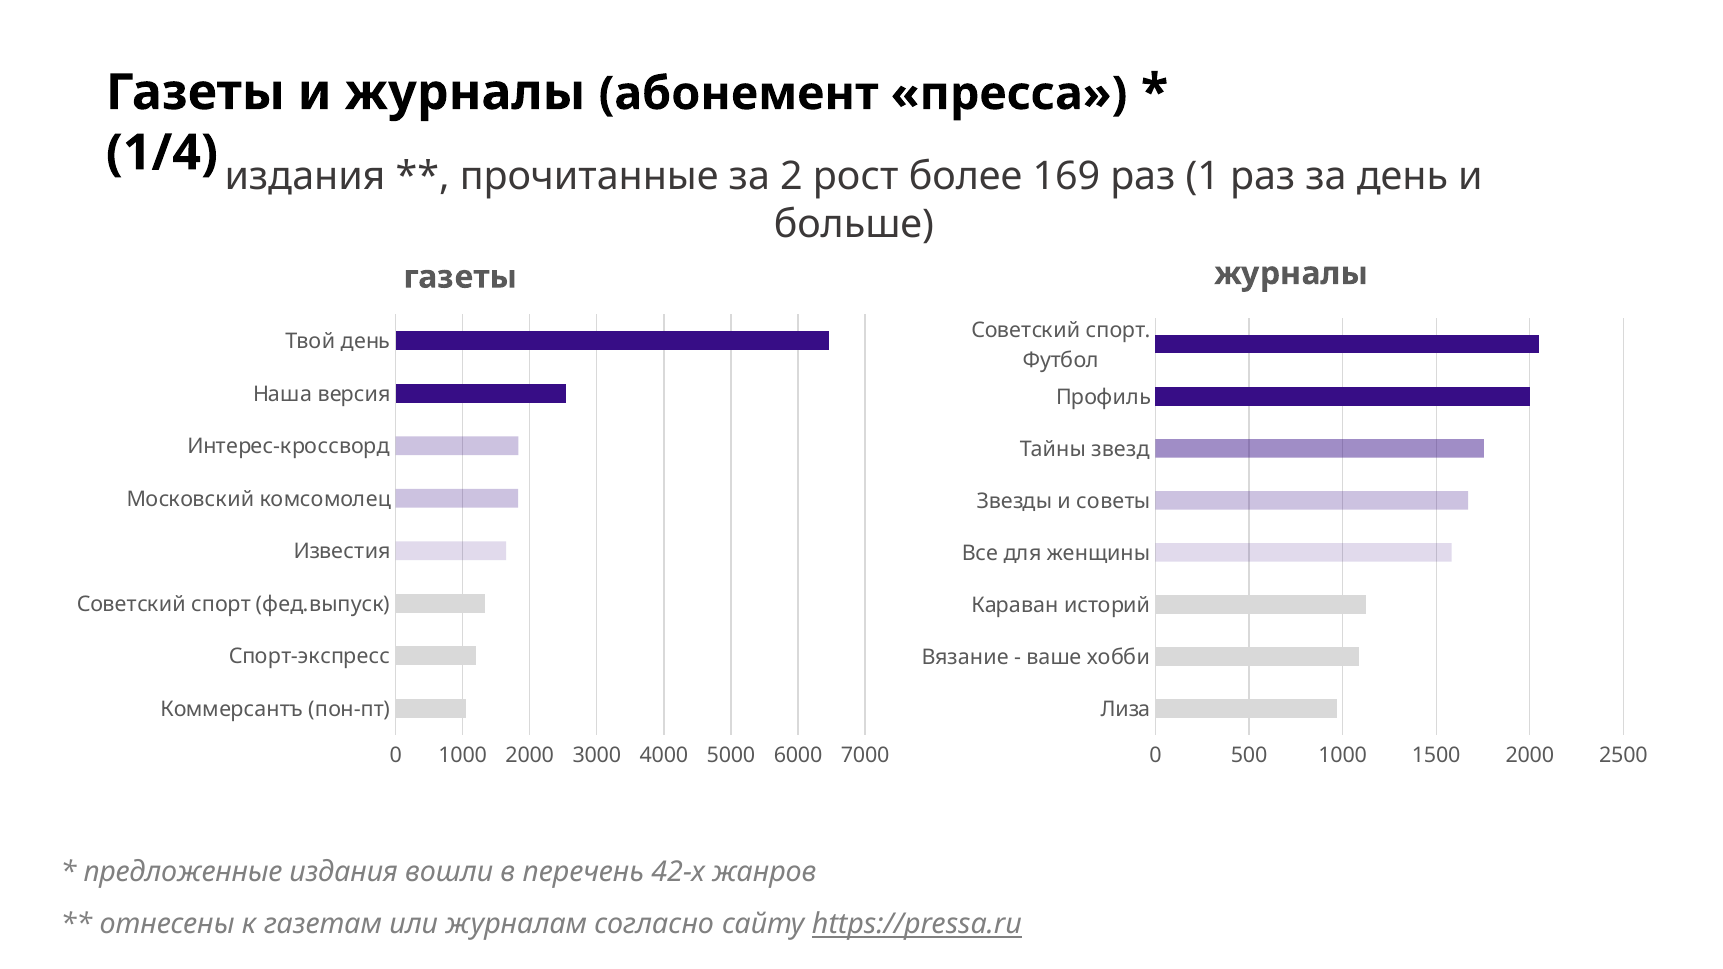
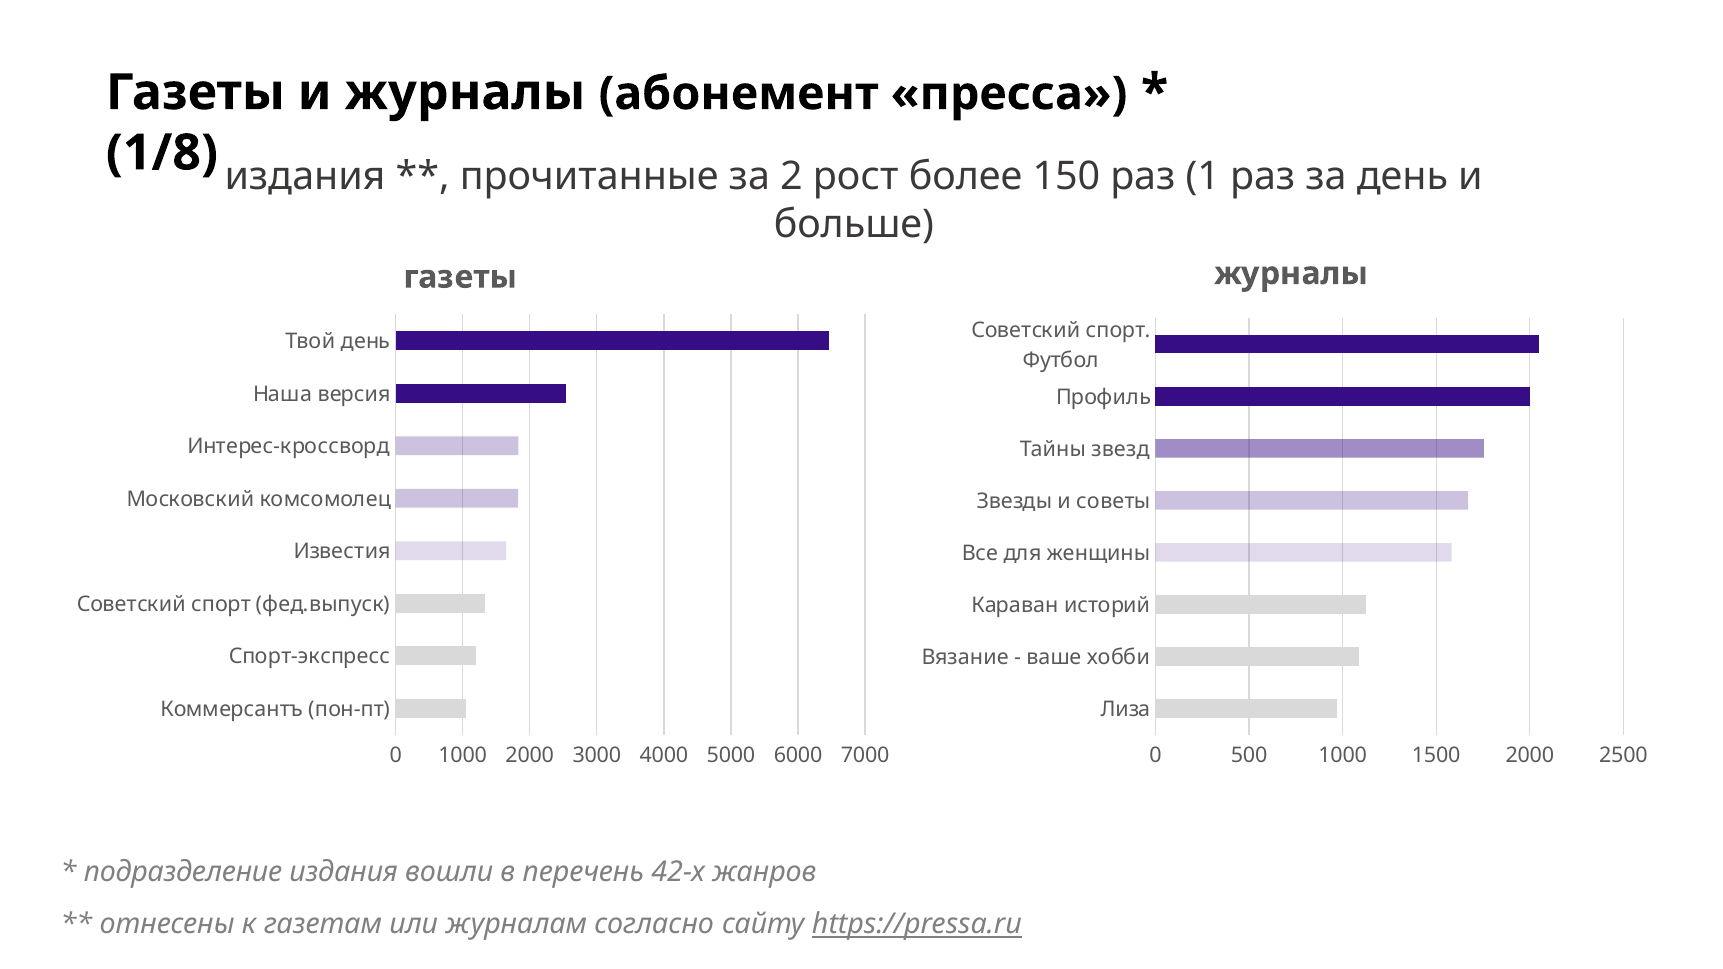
1/4: 1/4 -> 1/8
169: 169 -> 150
предложенные: предложенные -> подразделение
